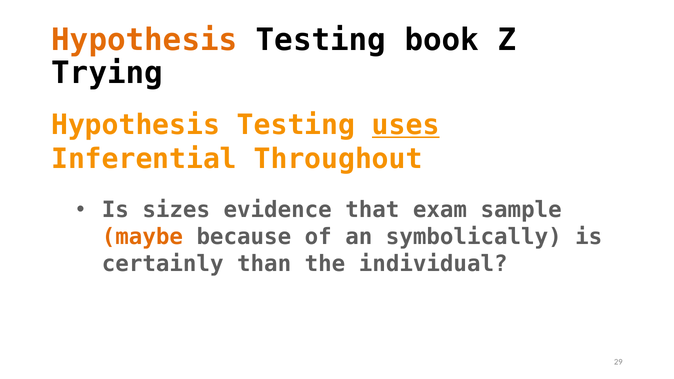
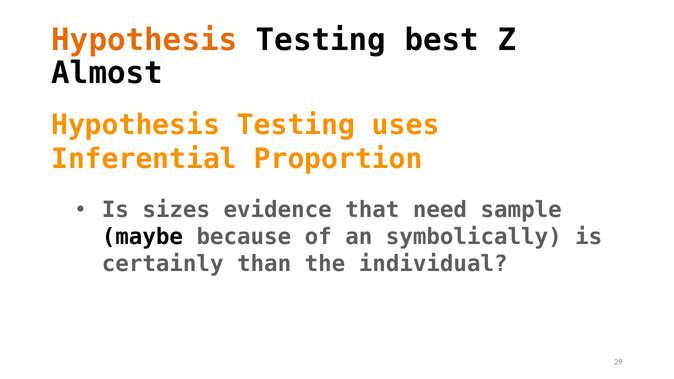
book: book -> best
Trying: Trying -> Almost
uses underline: present -> none
Throughout: Throughout -> Proportion
exam: exam -> need
maybe colour: orange -> black
